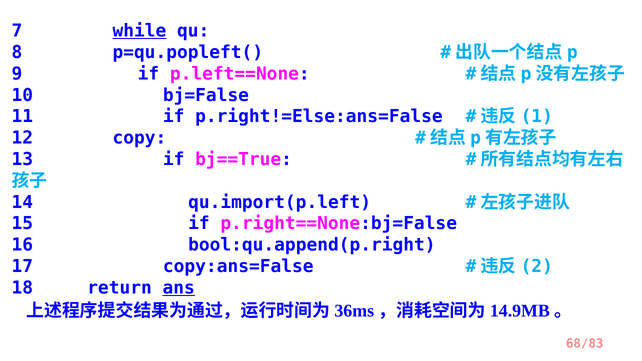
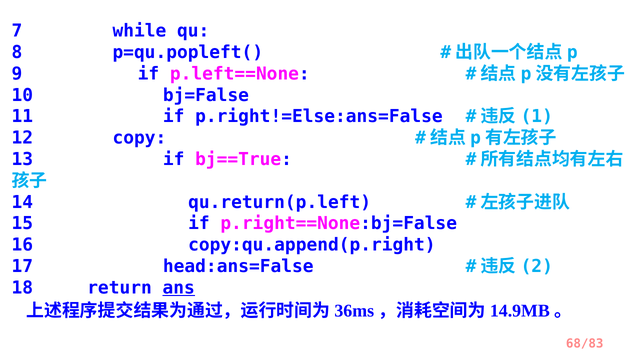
while underline: present -> none
qu.import(p.left: qu.import(p.left -> qu.return(p.left
bool:qu.append(p.right: bool:qu.append(p.right -> copy:qu.append(p.right
copy:ans=False: copy:ans=False -> head:ans=False
